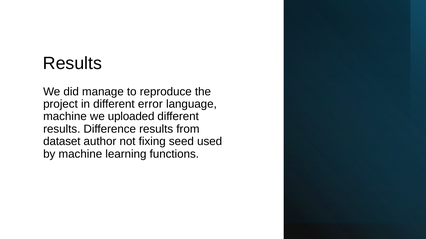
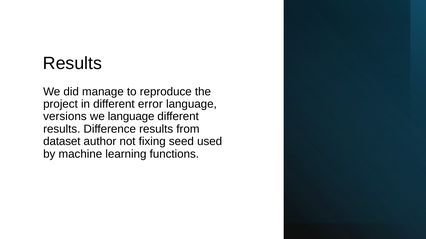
machine at (65, 117): machine -> versions
we uploaded: uploaded -> language
